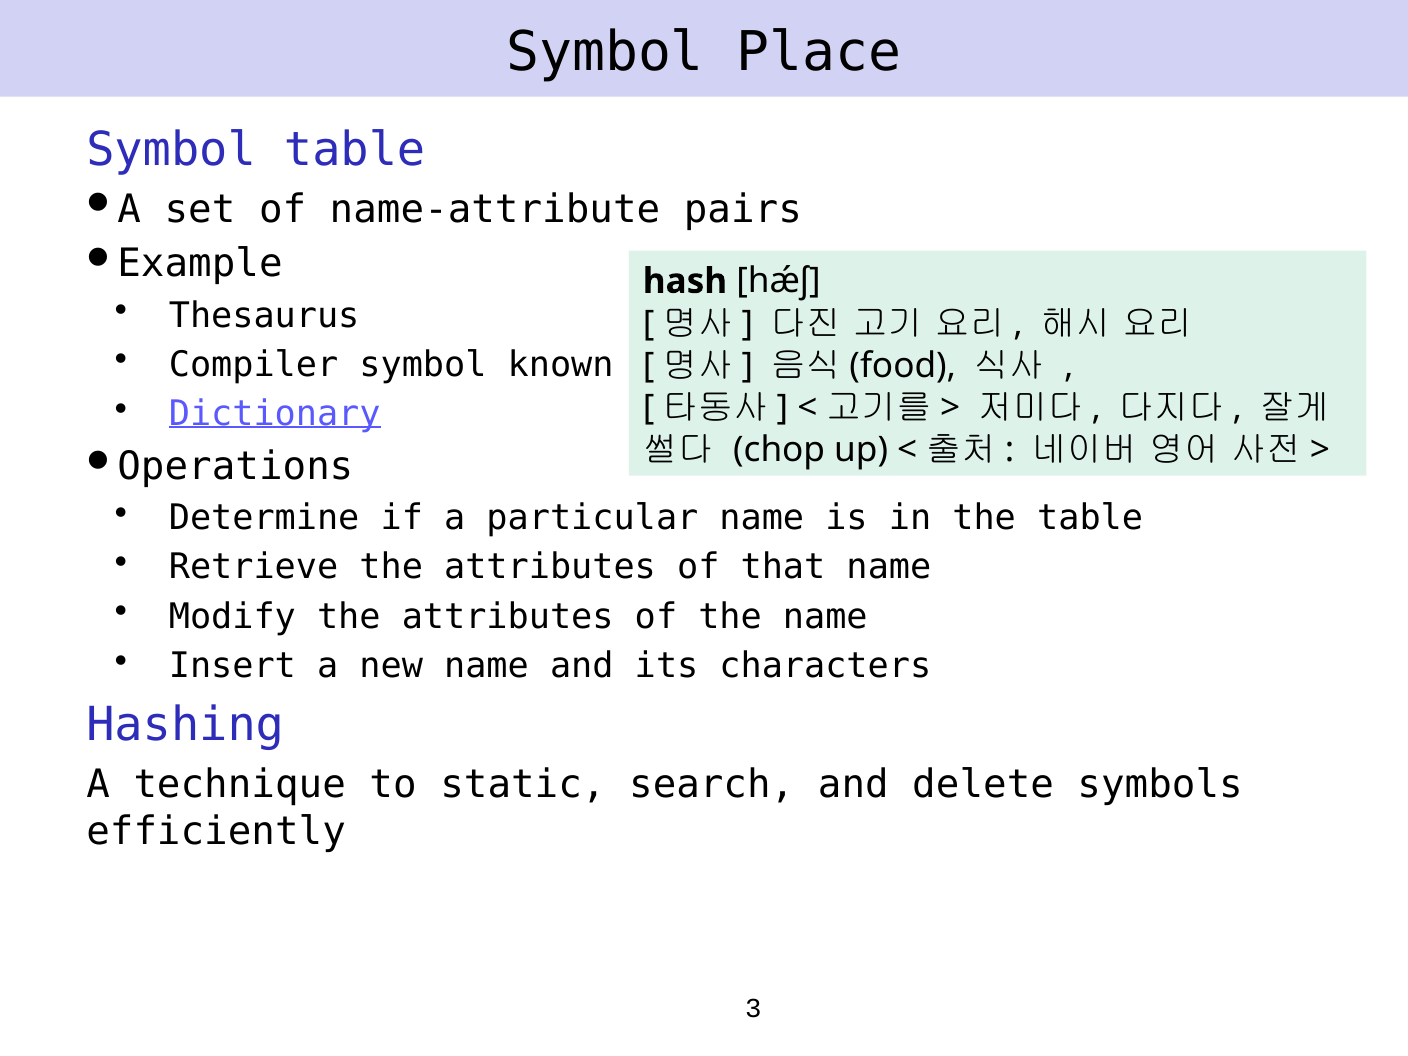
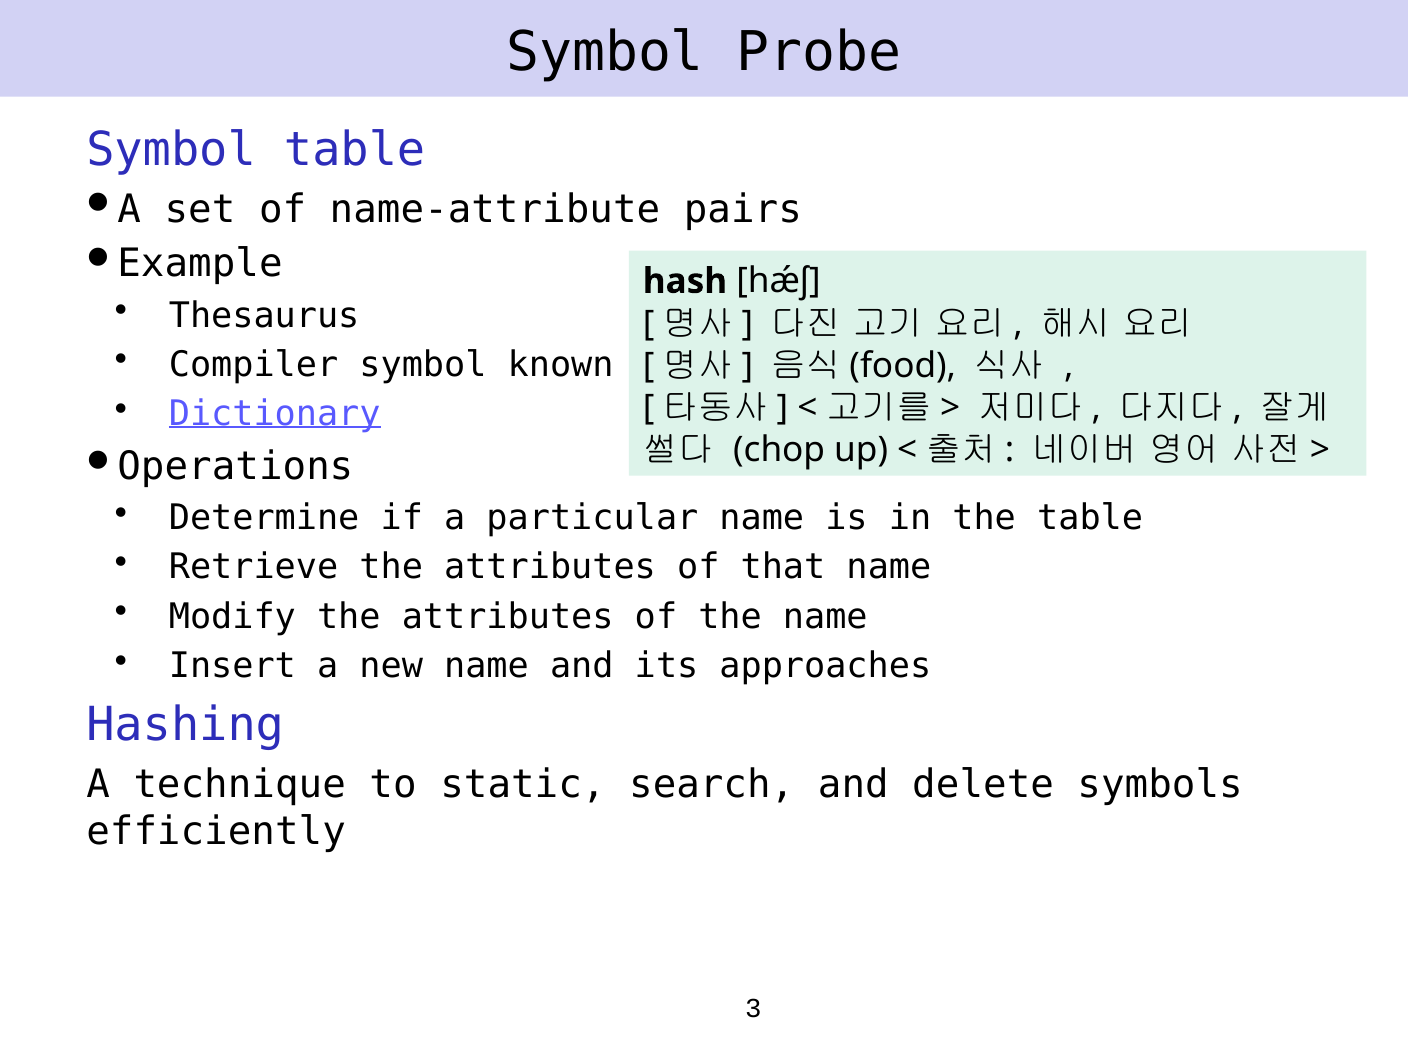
Place: Place -> Probe
characters: characters -> approaches
